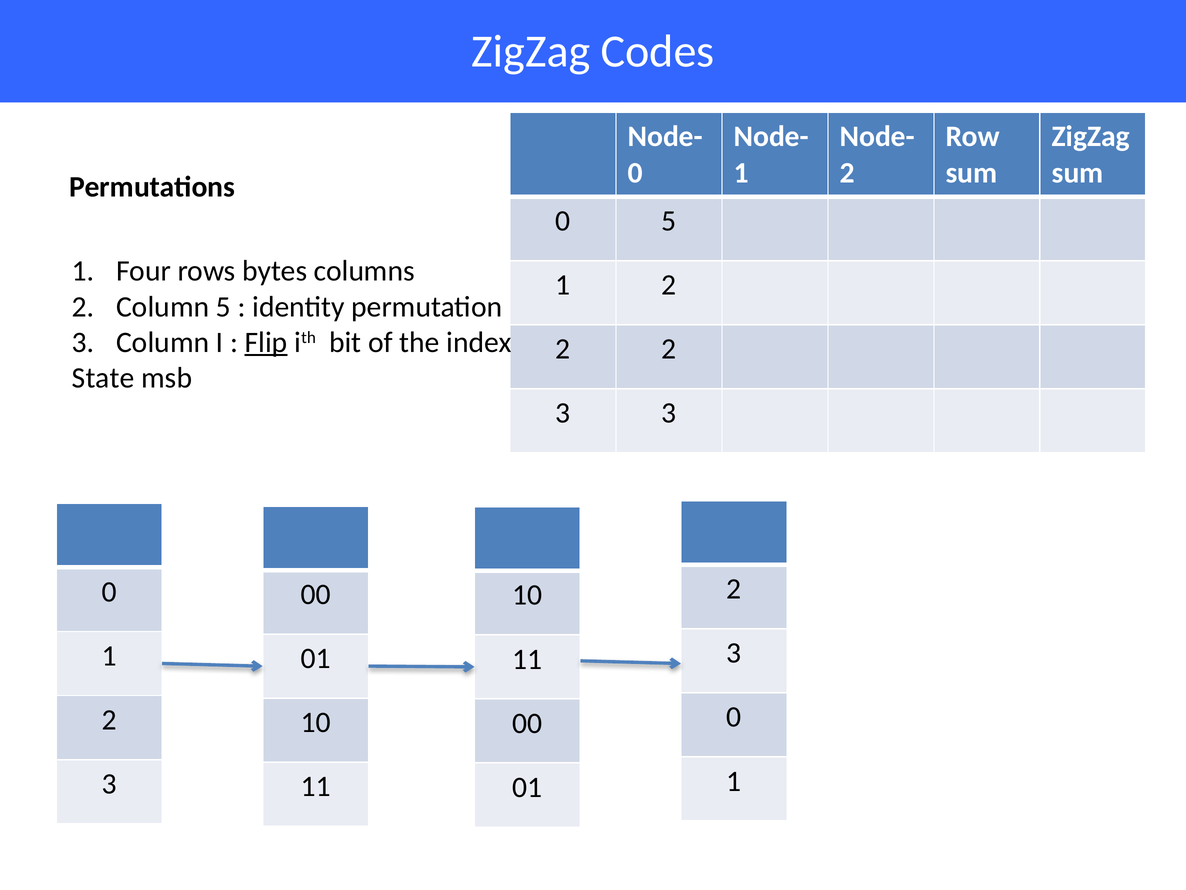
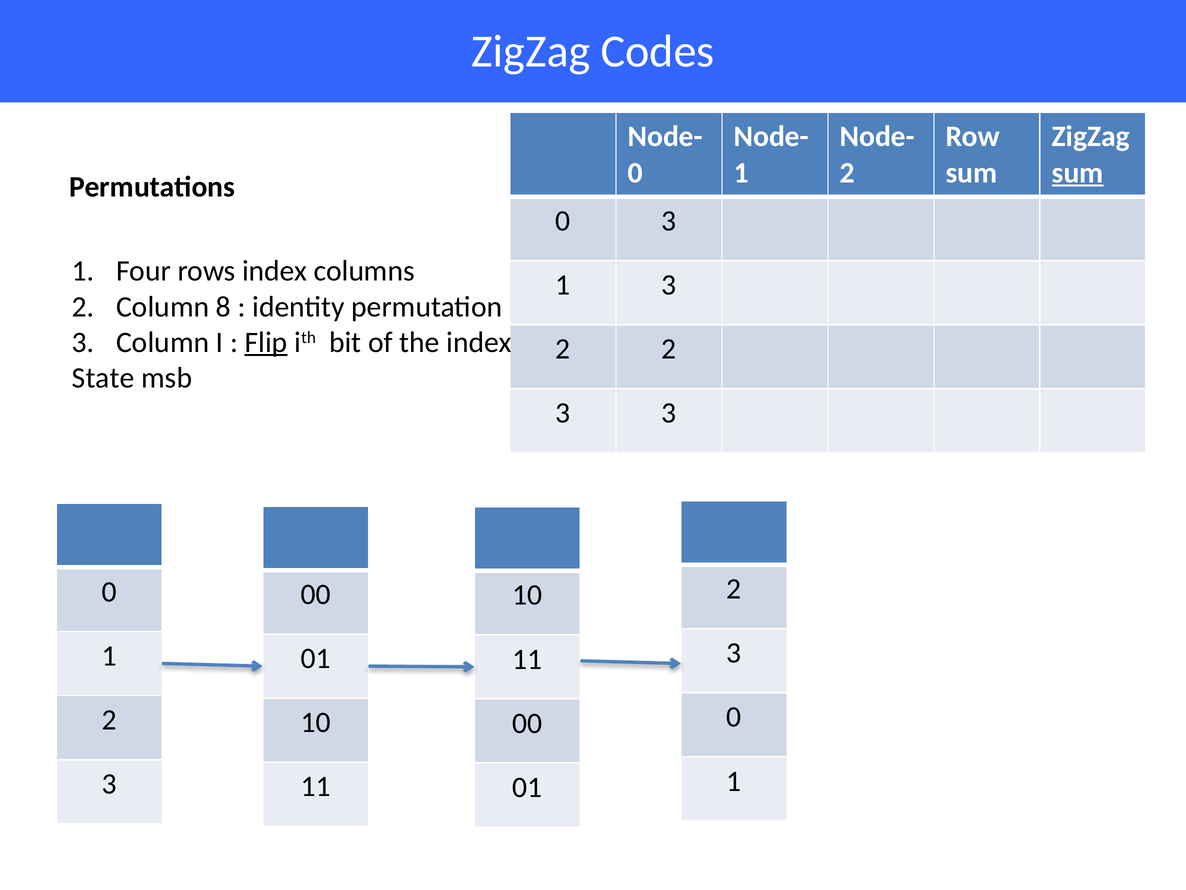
sum at (1078, 173) underline: none -> present
0 5: 5 -> 3
rows bytes: bytes -> index
2 at (669, 285): 2 -> 3
Column 5: 5 -> 8
